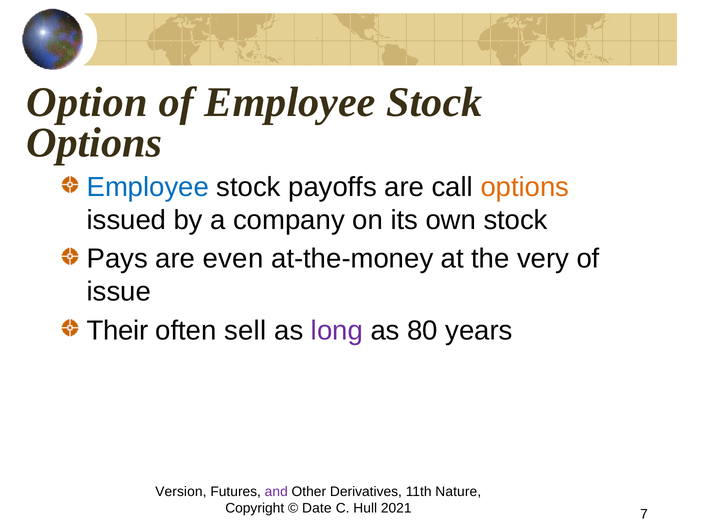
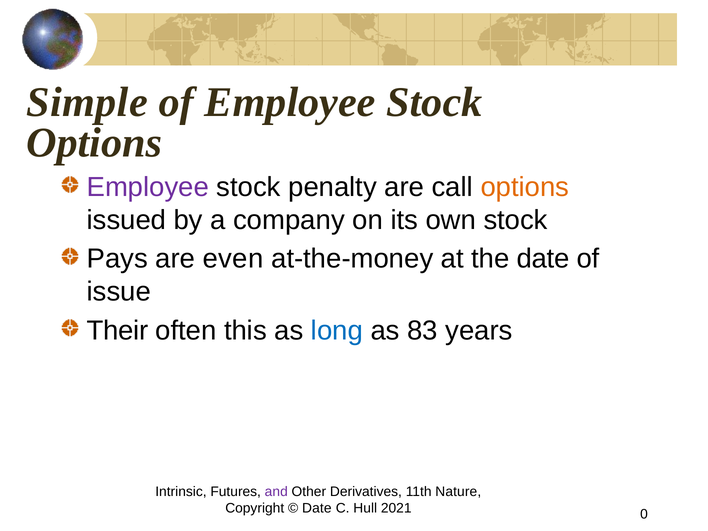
Option: Option -> Simple
Employee at (148, 187) colour: blue -> purple
payoffs: payoffs -> penalty
the very: very -> date
sell: sell -> this
long colour: purple -> blue
80: 80 -> 83
Version: Version -> Intrinsic
7: 7 -> 0
